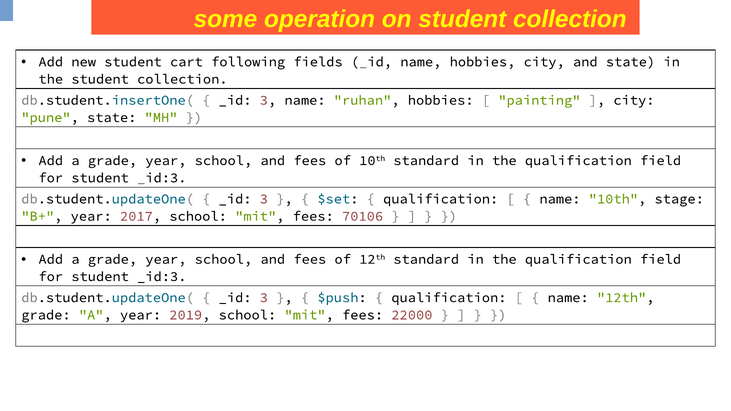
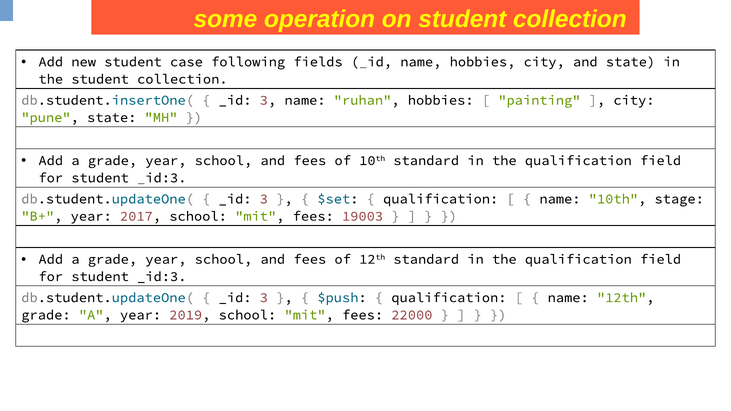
cart: cart -> case
70106: 70106 -> 19003
